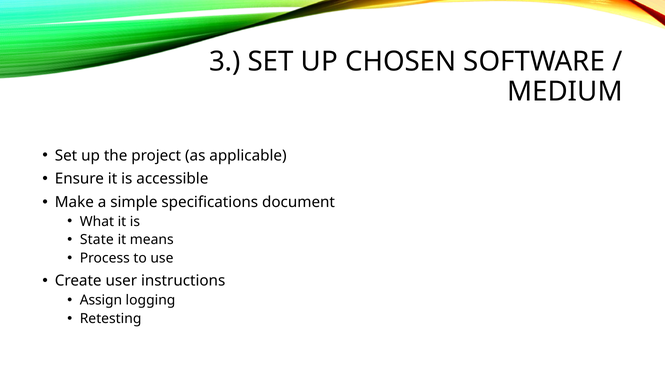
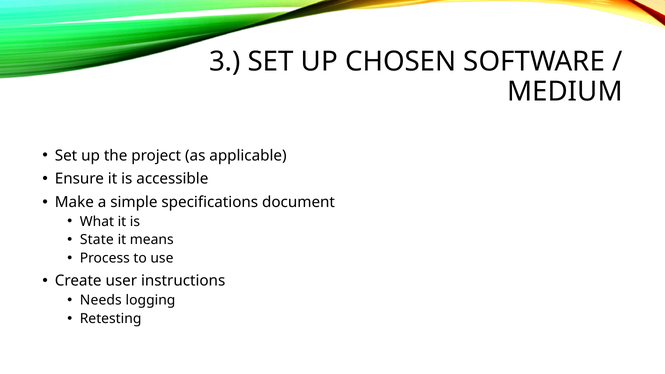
Assign: Assign -> Needs
